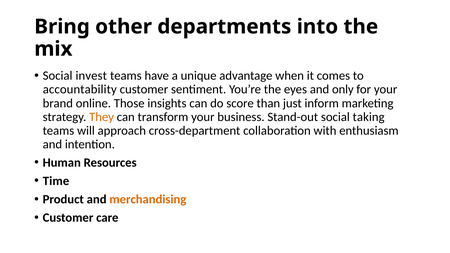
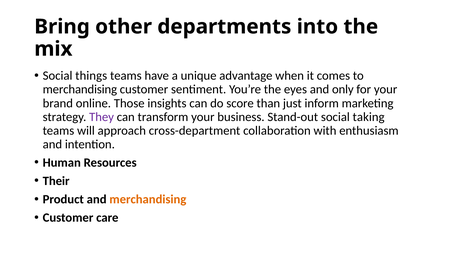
invest: invest -> things
accountability at (80, 90): accountability -> merchandising
They colour: orange -> purple
Time: Time -> Their
